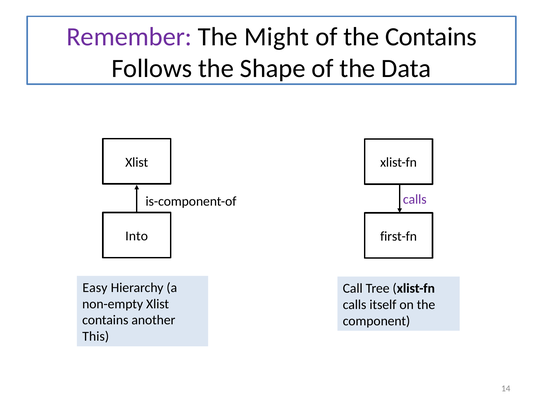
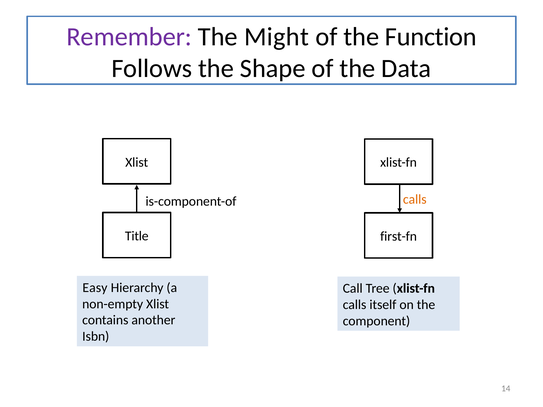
the Contains: Contains -> Function
calls at (415, 199) colour: purple -> orange
Into: Into -> Title
This: This -> Isbn
